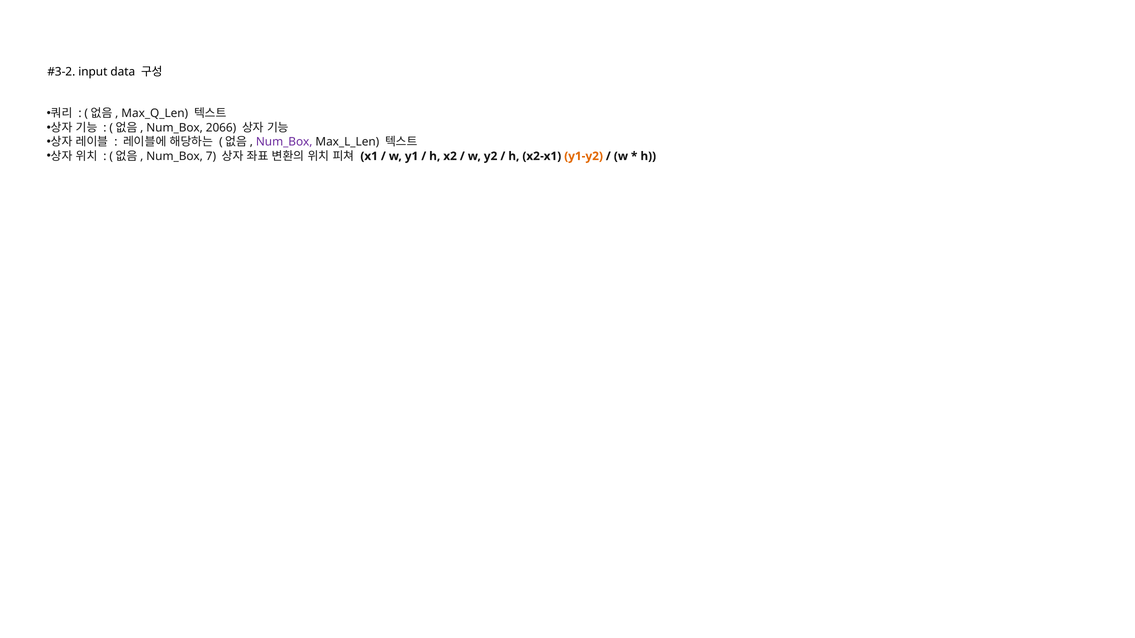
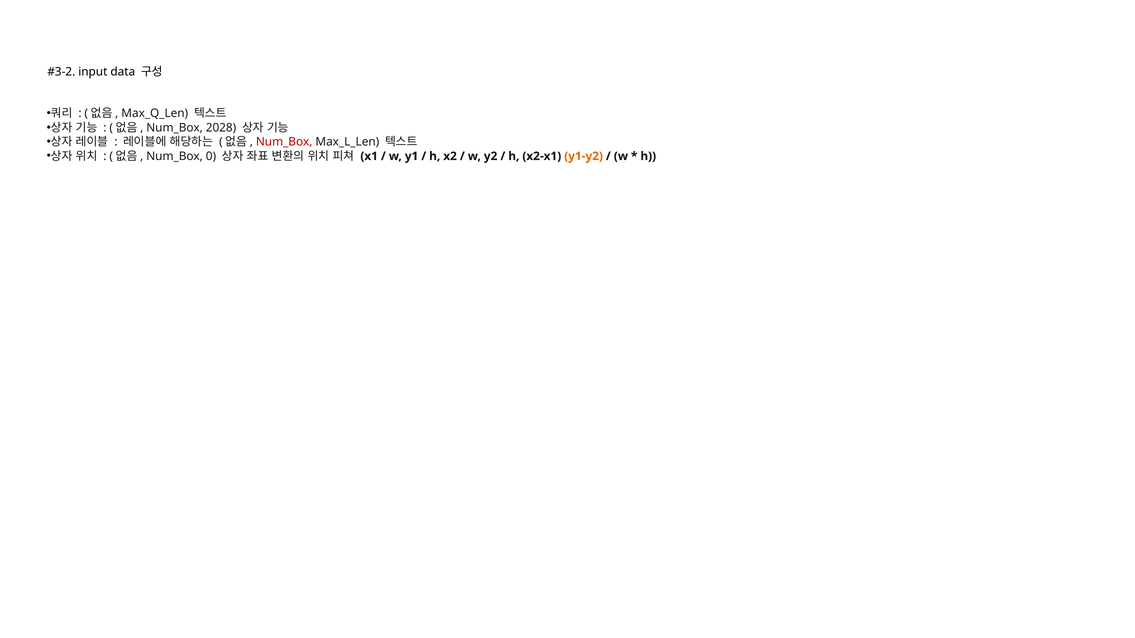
2066: 2066 -> 2028
Num_Box at (284, 142) colour: purple -> red
7: 7 -> 0
